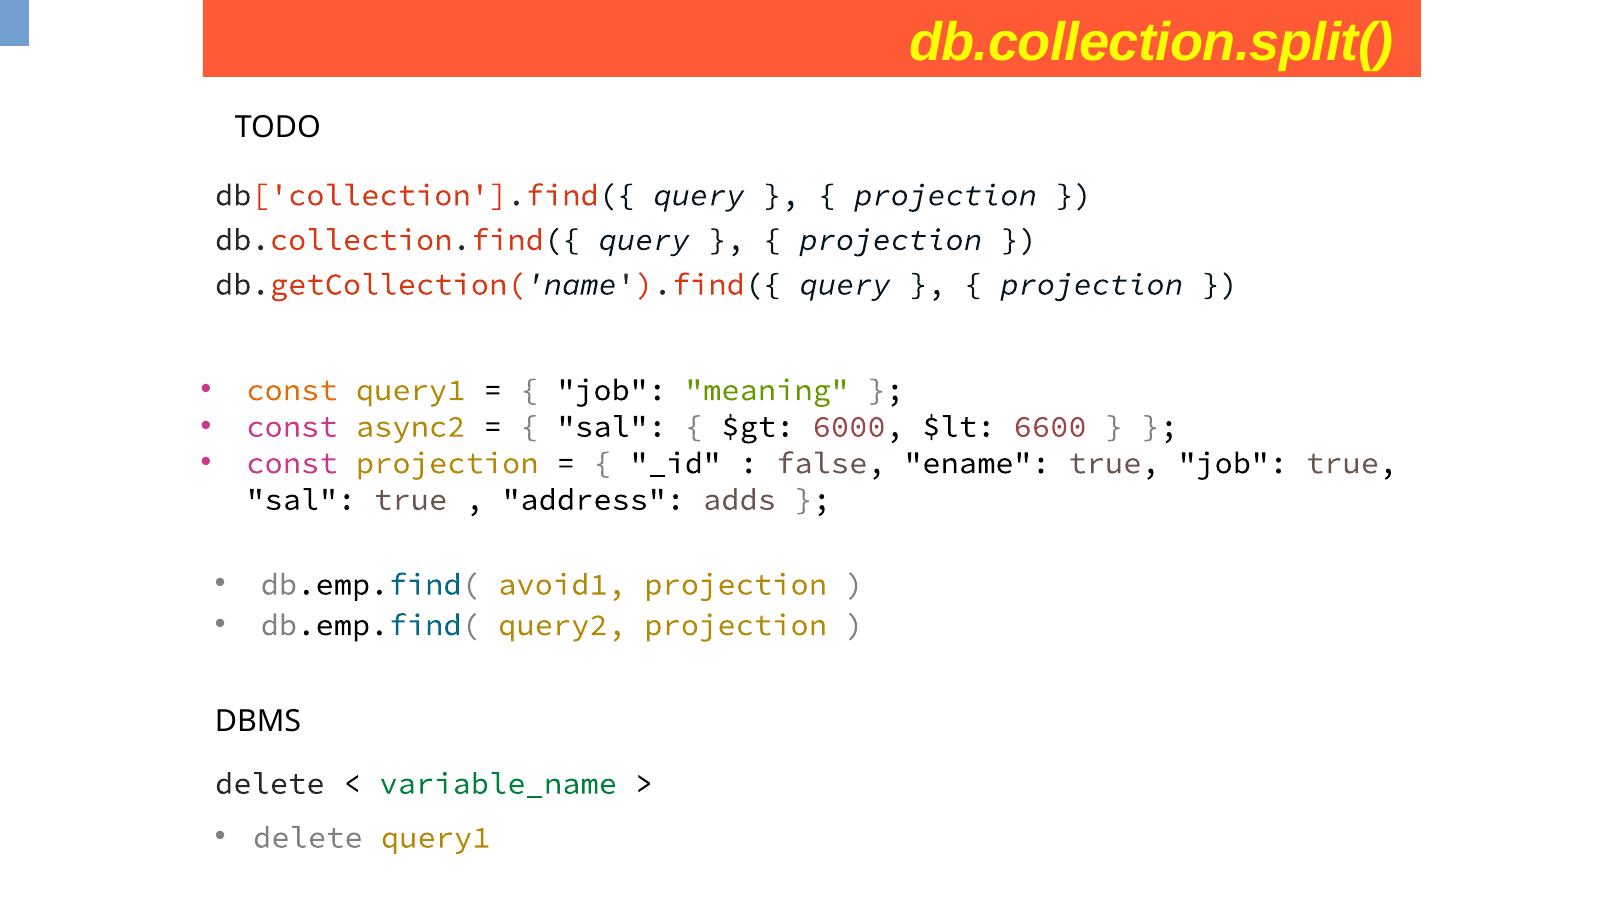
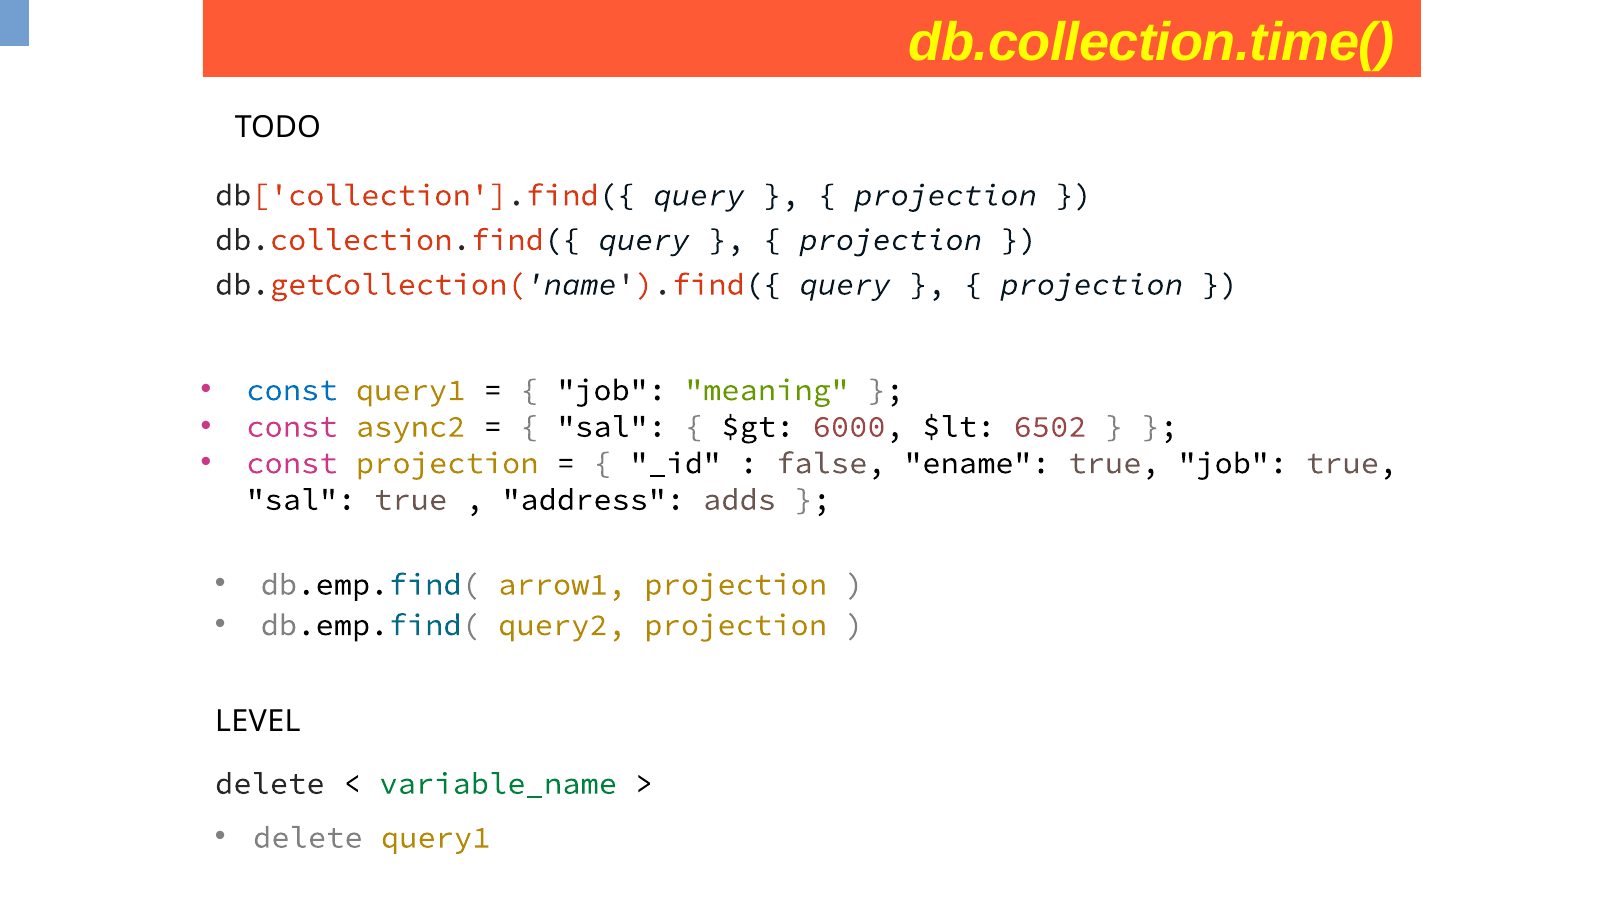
db.collection.split(: db.collection.split( -> db.collection.time(
const at (292, 390) colour: orange -> blue
6600: 6600 -> 6502
avoid1: avoid1 -> arrow1
DBMS: DBMS -> LEVEL
